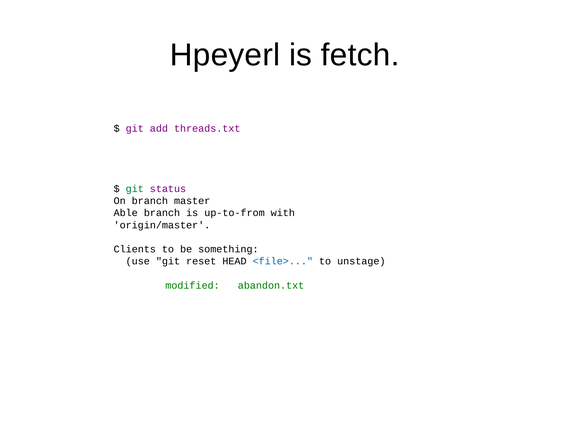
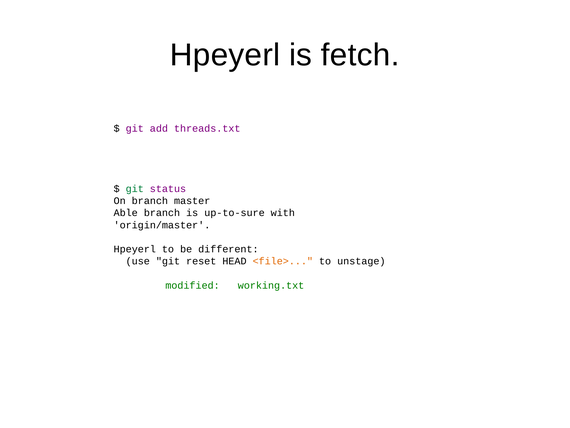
up-to-from: up-to-from -> up-to-sure
Clients at (135, 249): Clients -> Hpeyerl
something: something -> different
<file> colour: blue -> orange
abandon.txt: abandon.txt -> working.txt
